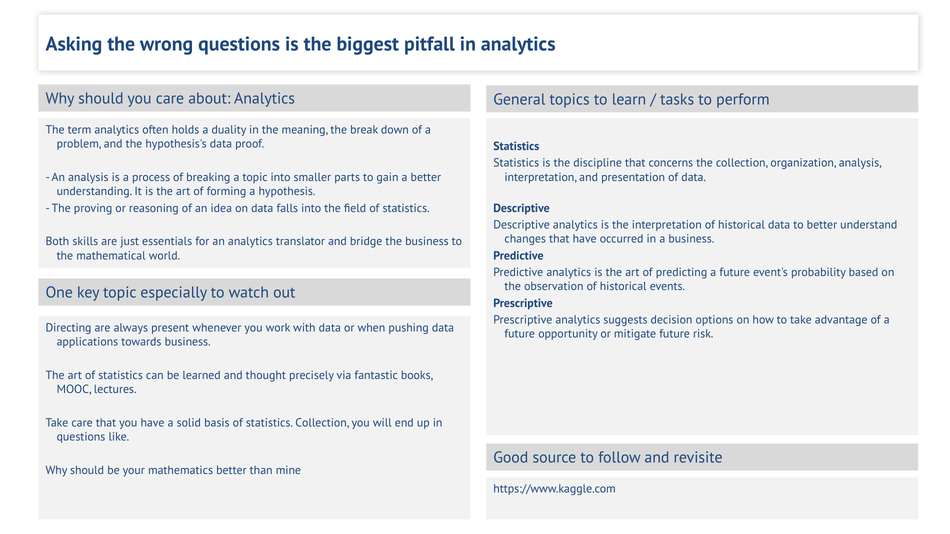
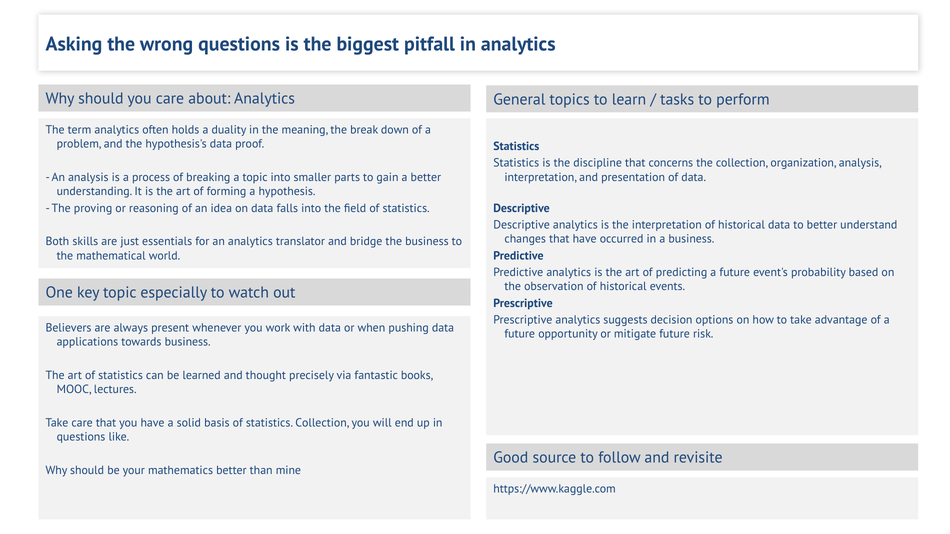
Directing: Directing -> Believers
